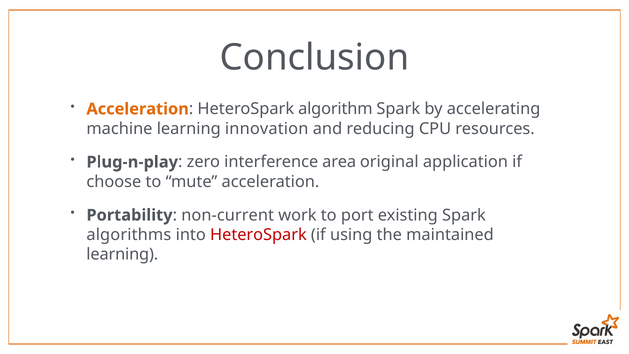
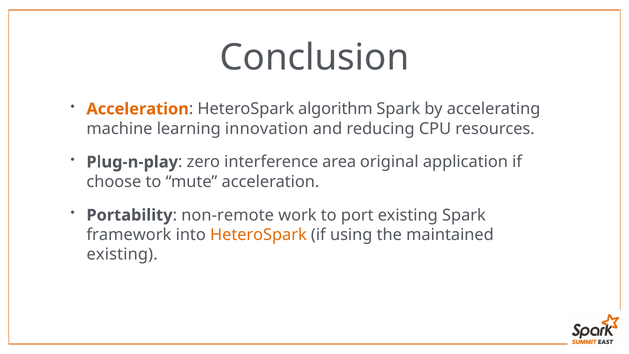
non-current: non-current -> non-remote
algorithms: algorithms -> framework
HeteroSpark at (258, 235) colour: red -> orange
learning at (122, 254): learning -> existing
